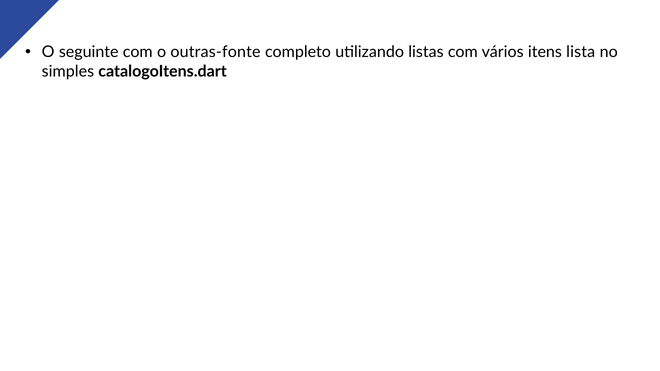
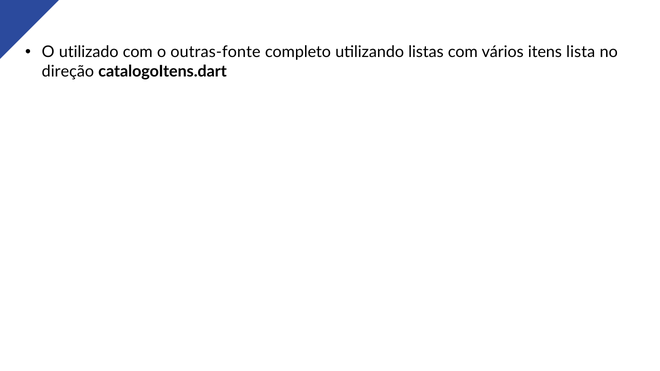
seguinte: seguinte -> utilizado
simples: simples -> direção
